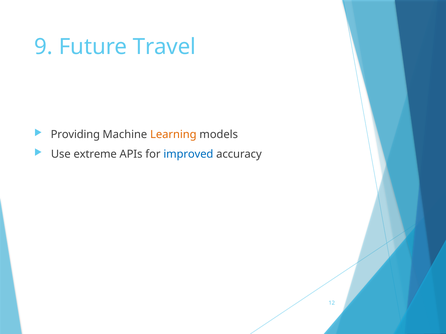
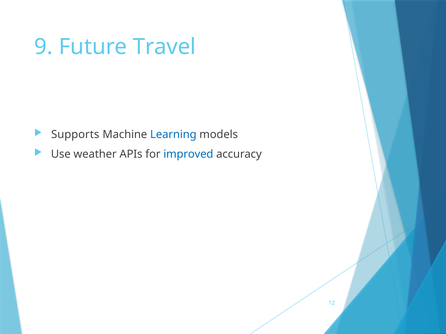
Providing: Providing -> Supports
Learning colour: orange -> blue
extreme: extreme -> weather
